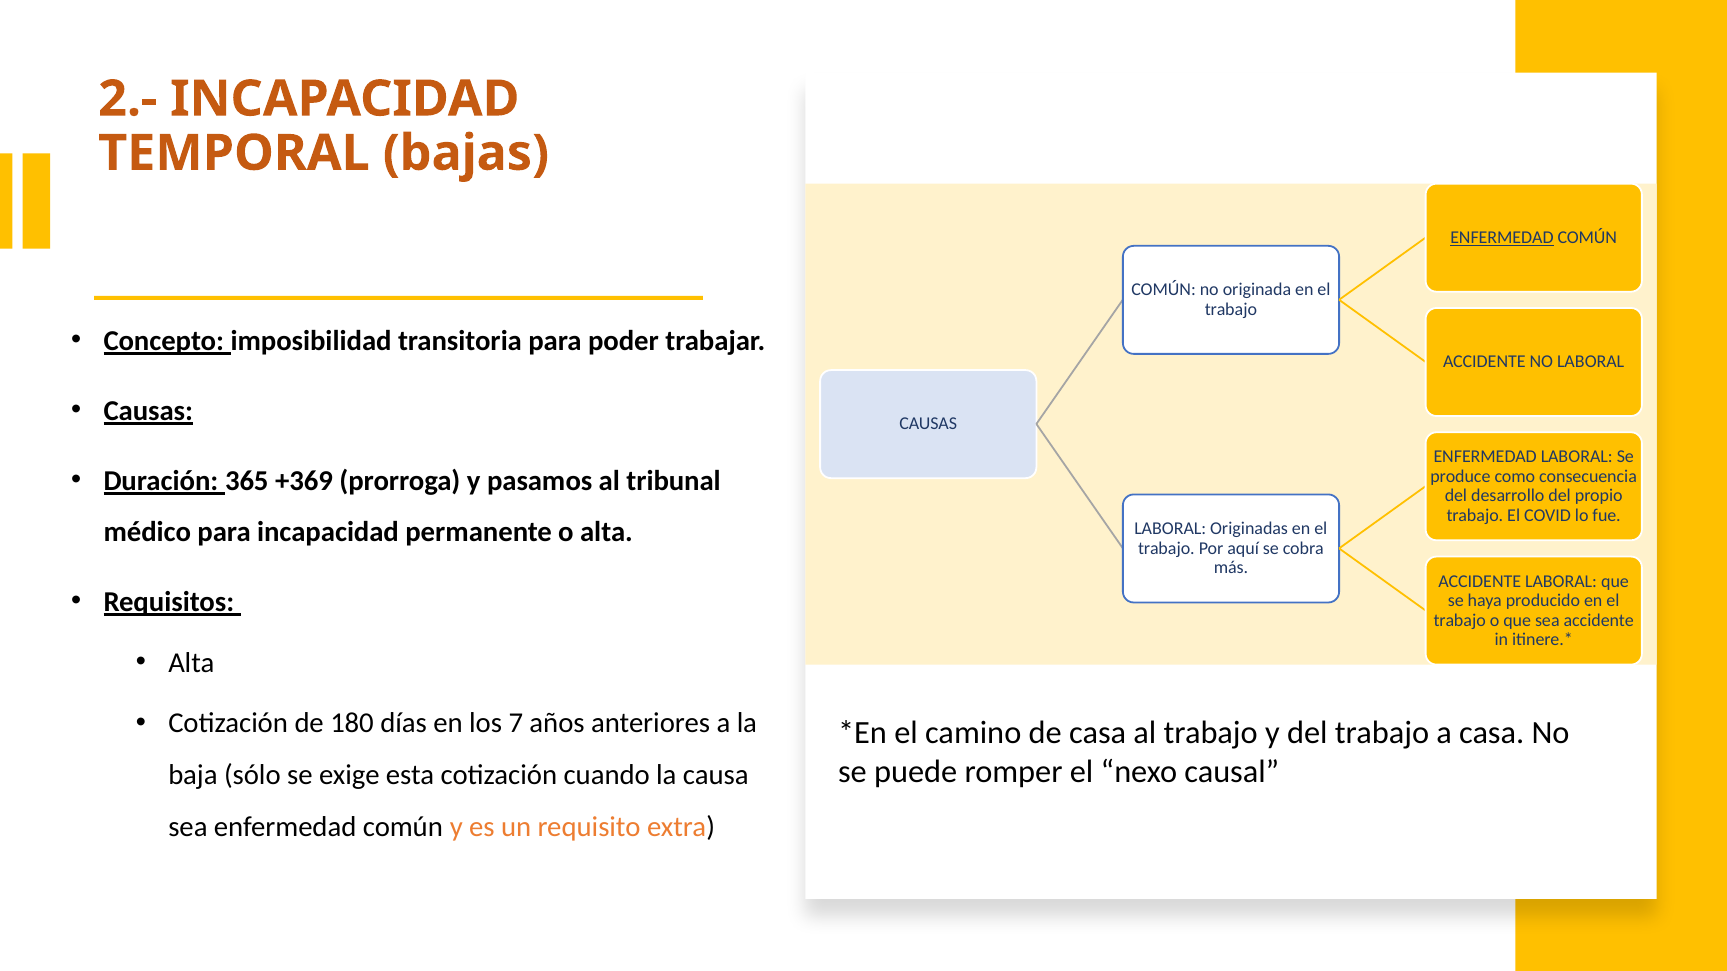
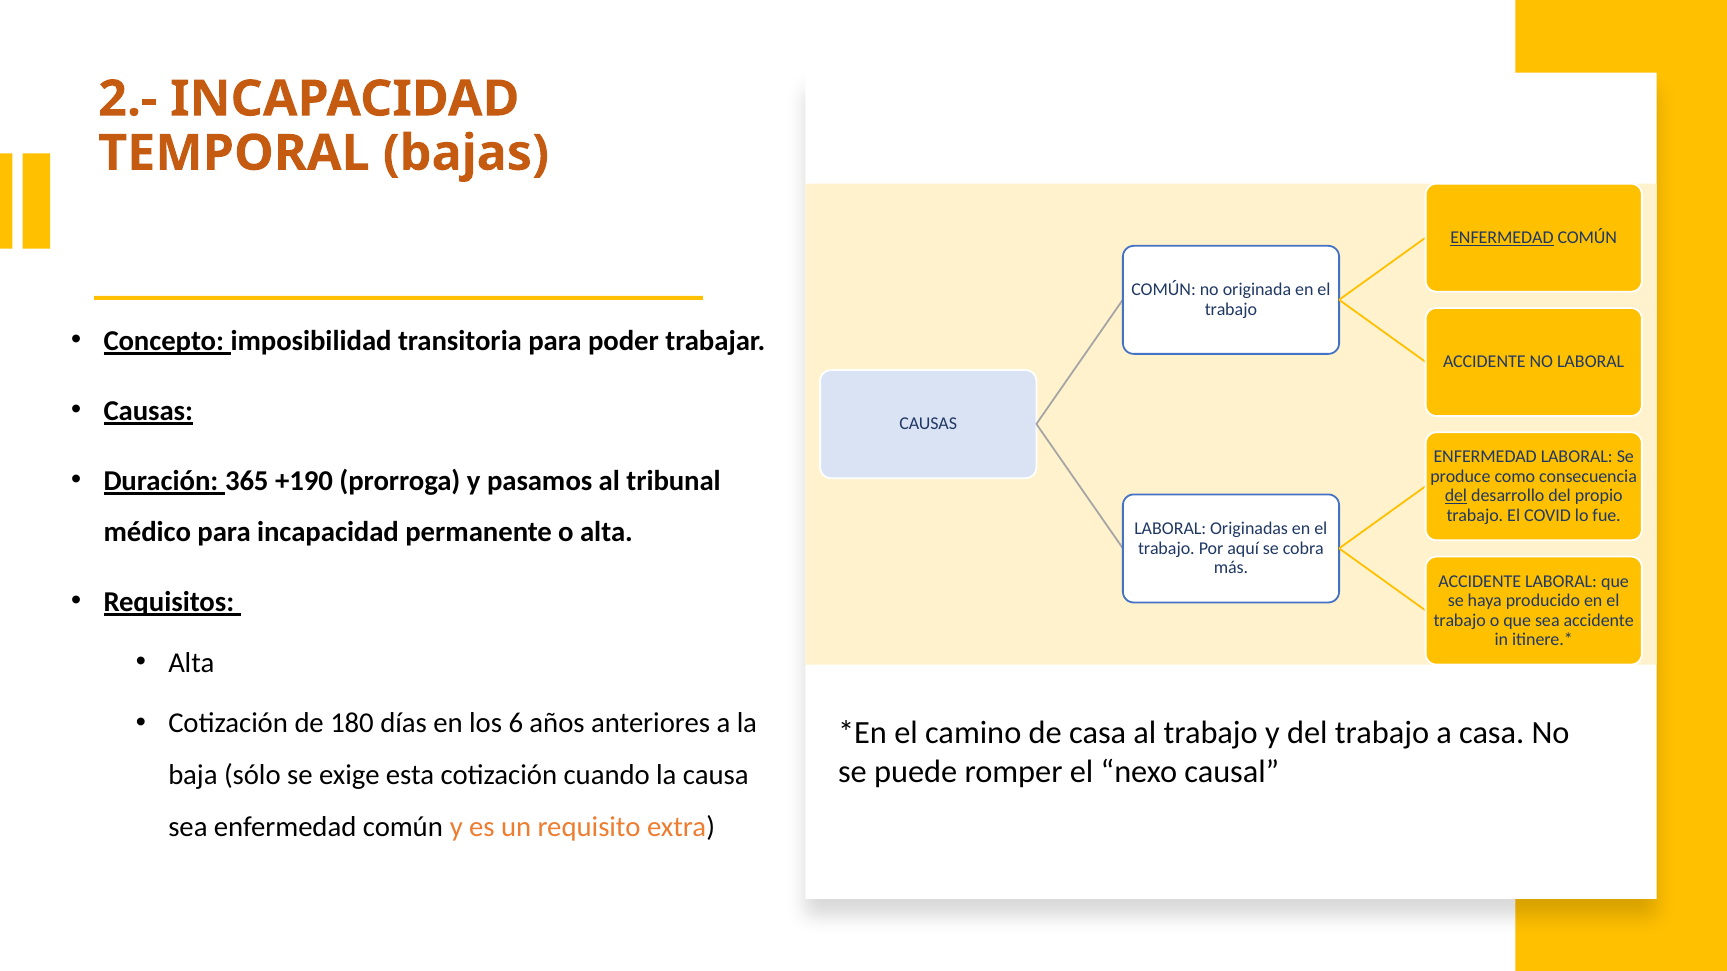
+369: +369 -> +190
del at (1456, 496) underline: none -> present
7: 7 -> 6
